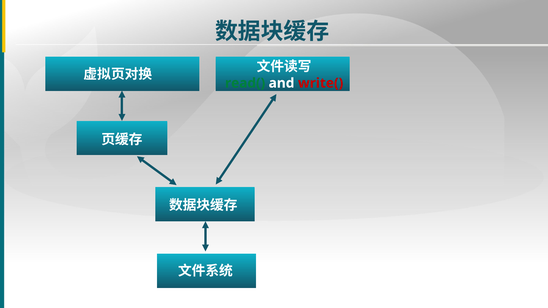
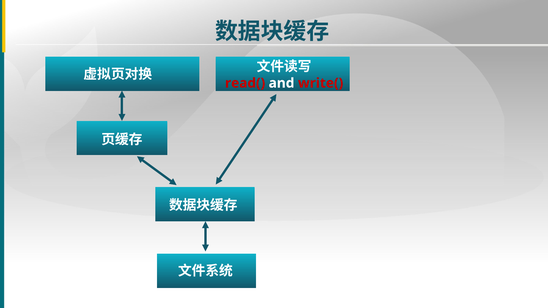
read( colour: green -> red
